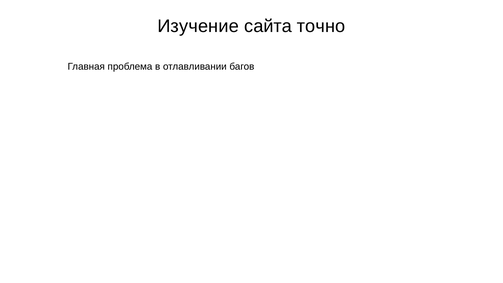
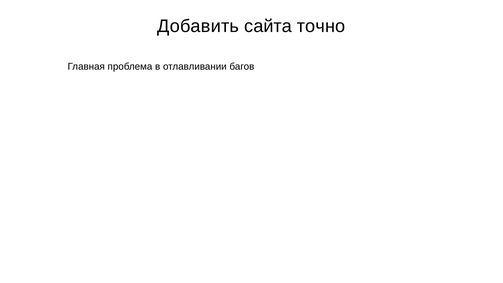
Изучение: Изучение -> Добавить
